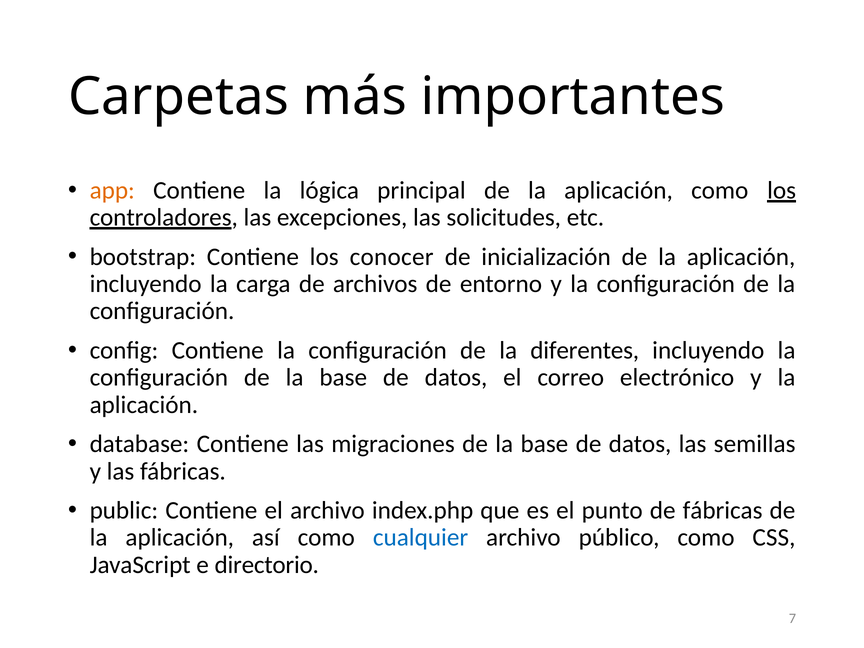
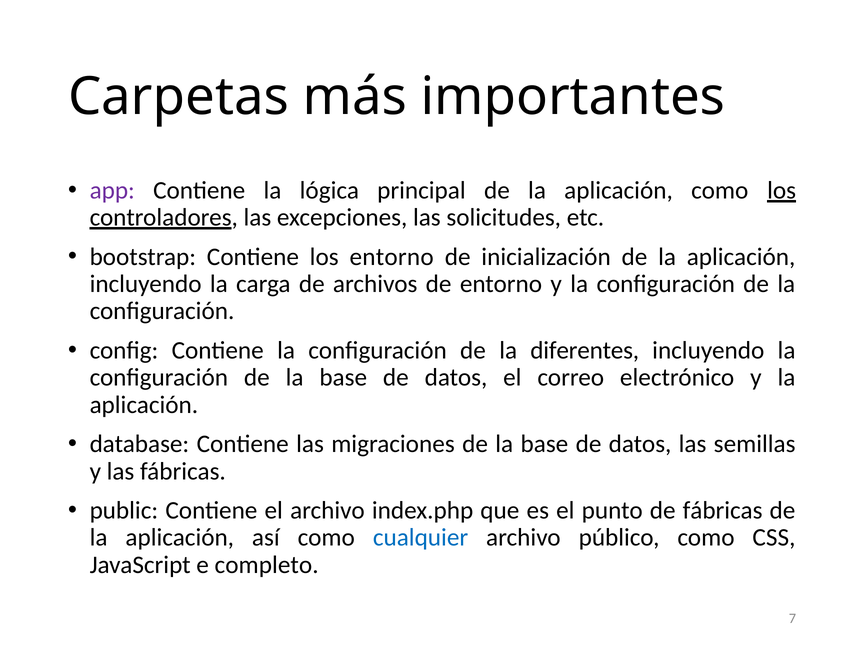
app colour: orange -> purple
los conocer: conocer -> entorno
directorio: directorio -> completo
